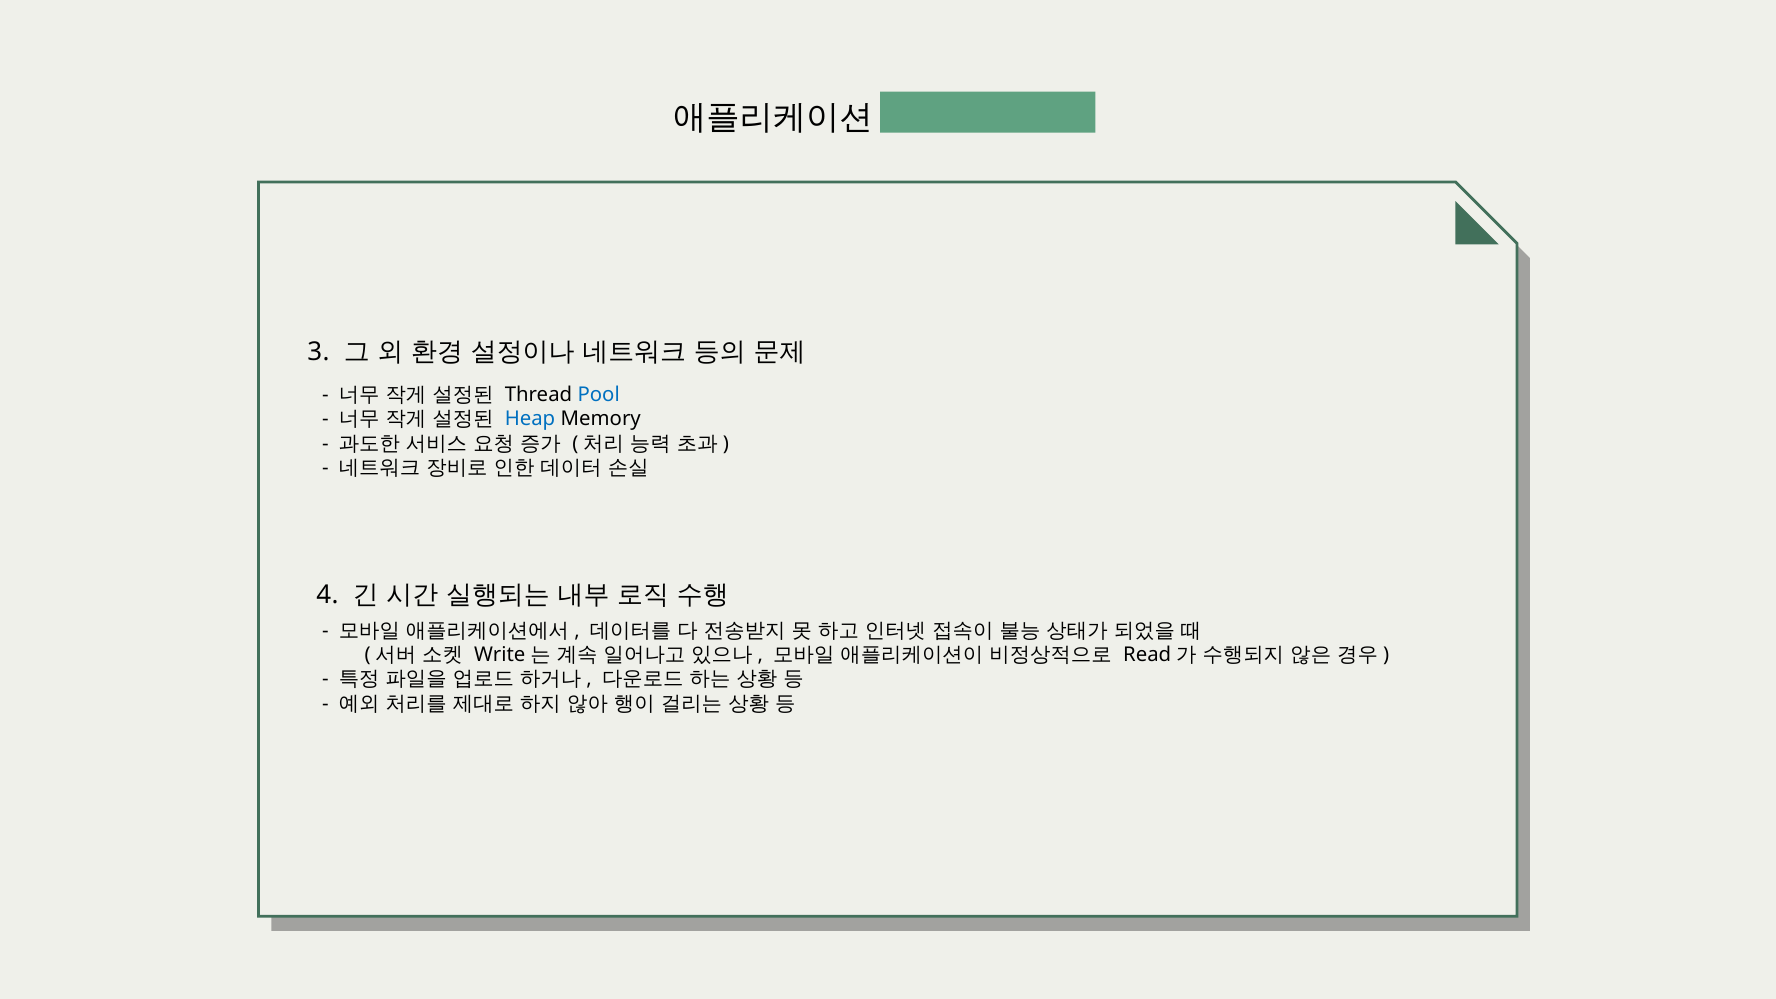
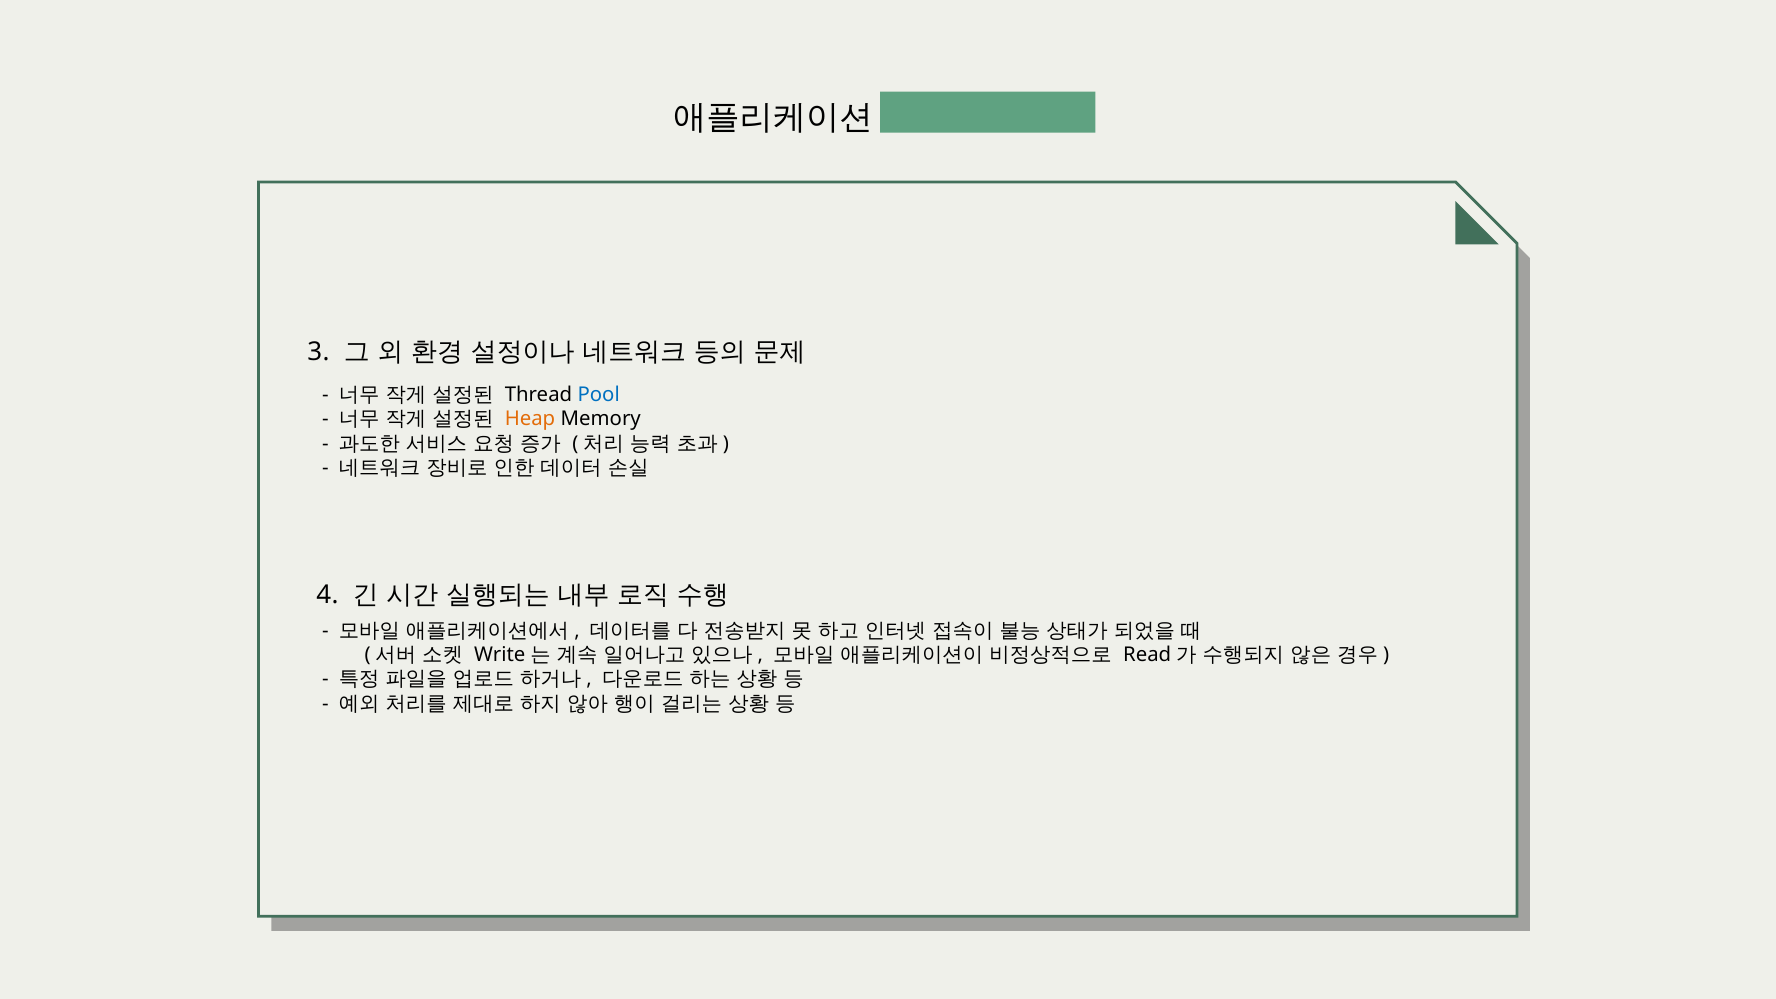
Heap colour: blue -> orange
